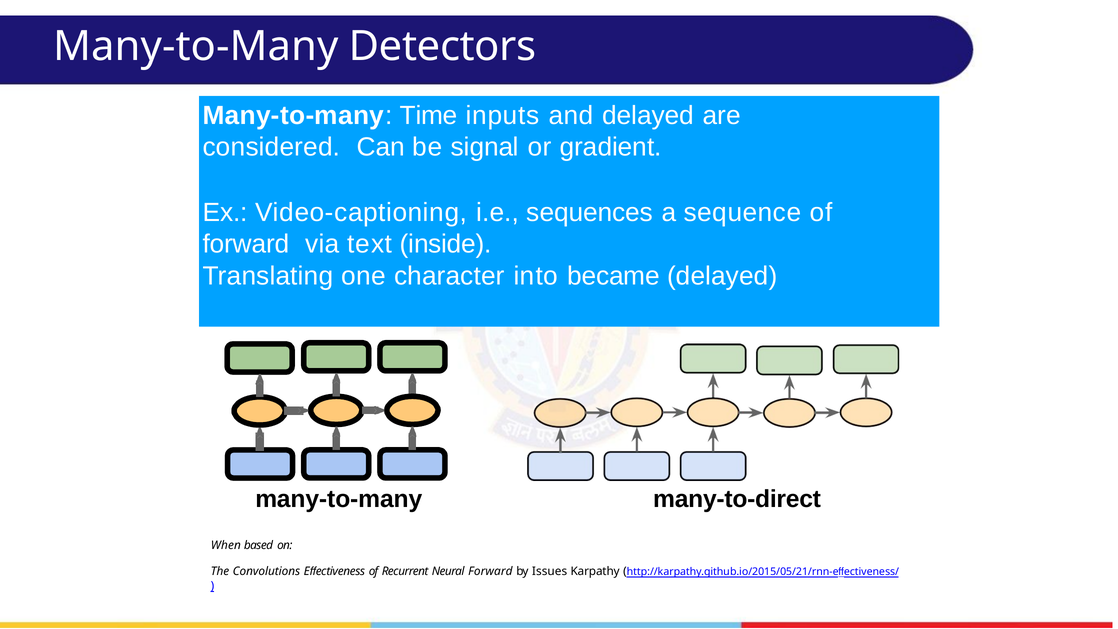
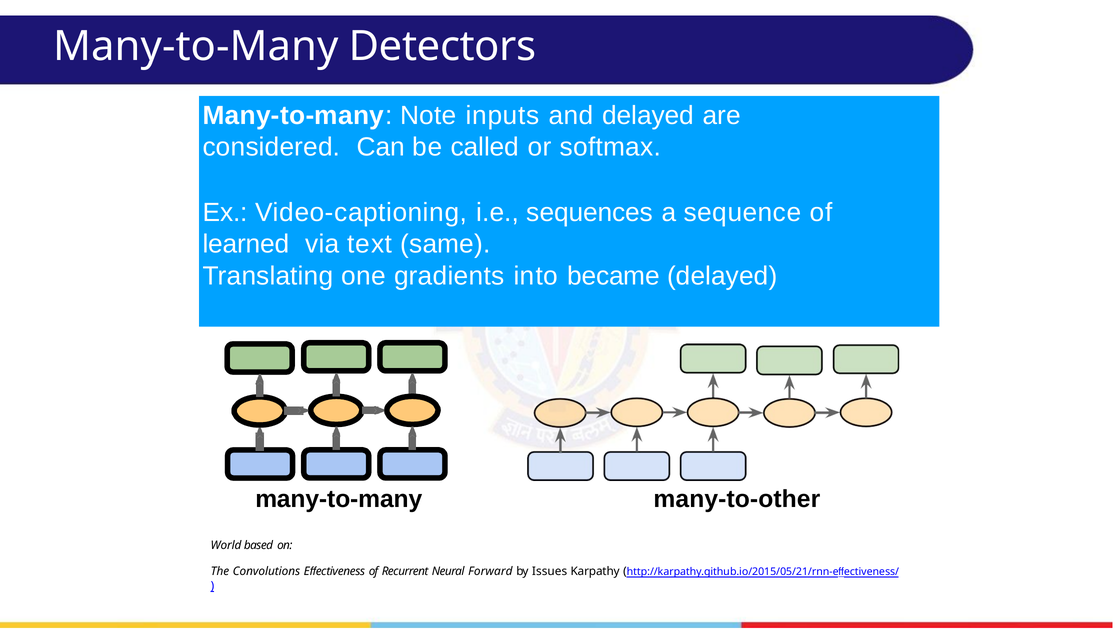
Time: Time -> Note
signal: signal -> called
gradient: gradient -> softmax
forward at (246, 244): forward -> learned
inside: inside -> same
character: character -> gradients
many-to-direct: many-to-direct -> many-to-other
When: When -> World
